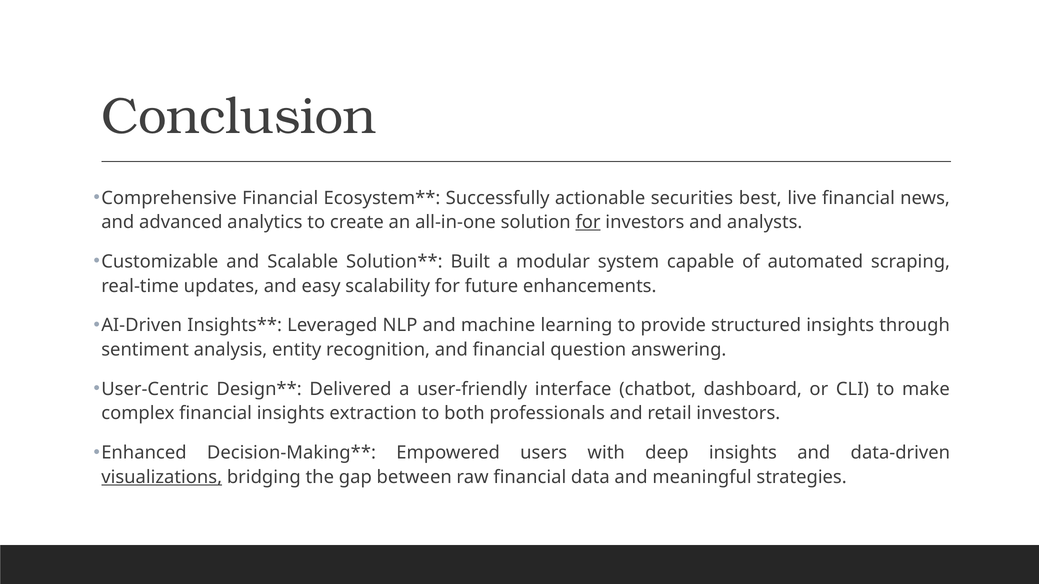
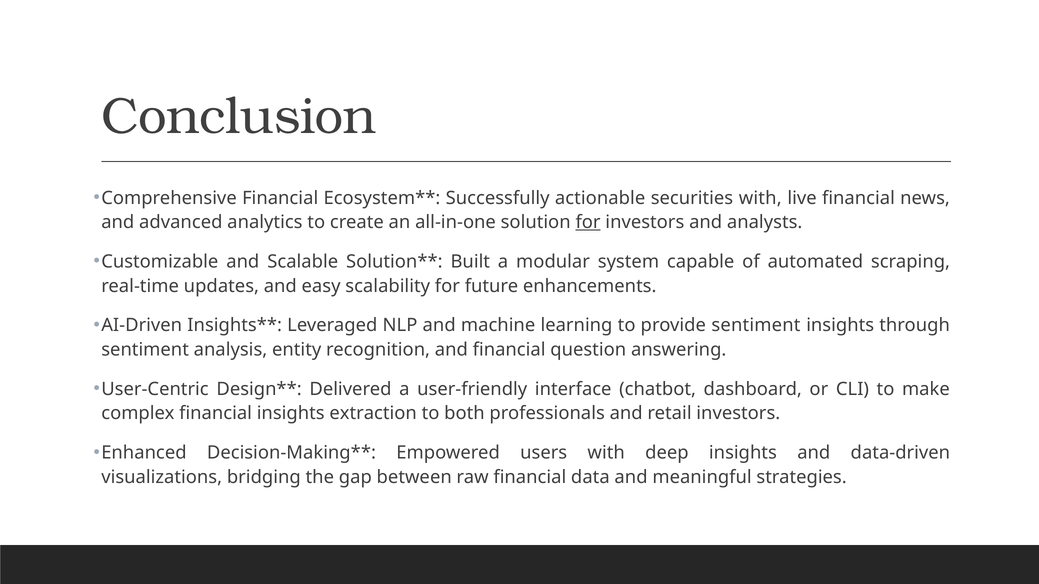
securities best: best -> with
provide structured: structured -> sentiment
visualizations underline: present -> none
